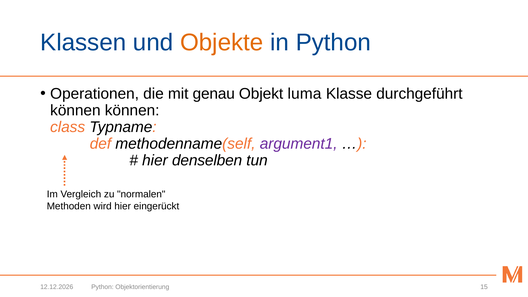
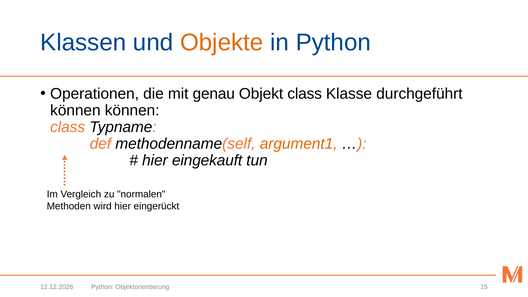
Objekt luma: luma -> class
argument1 colour: purple -> orange
denselben: denselben -> eingekauft
